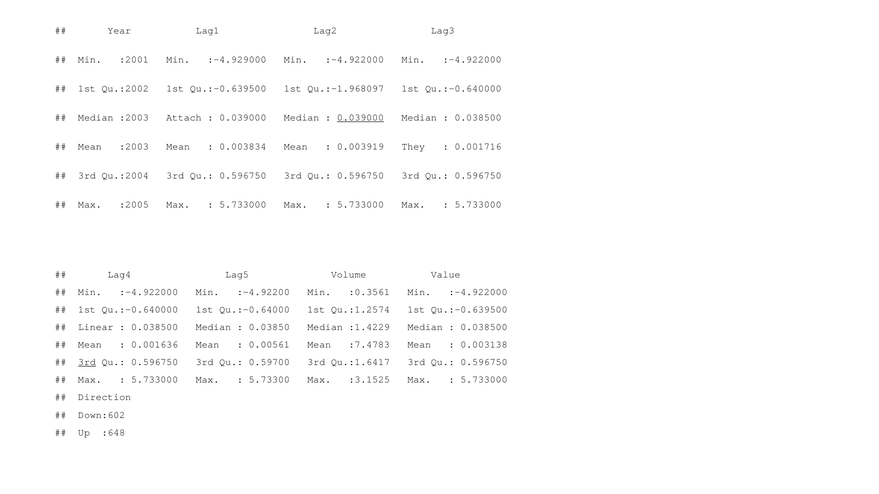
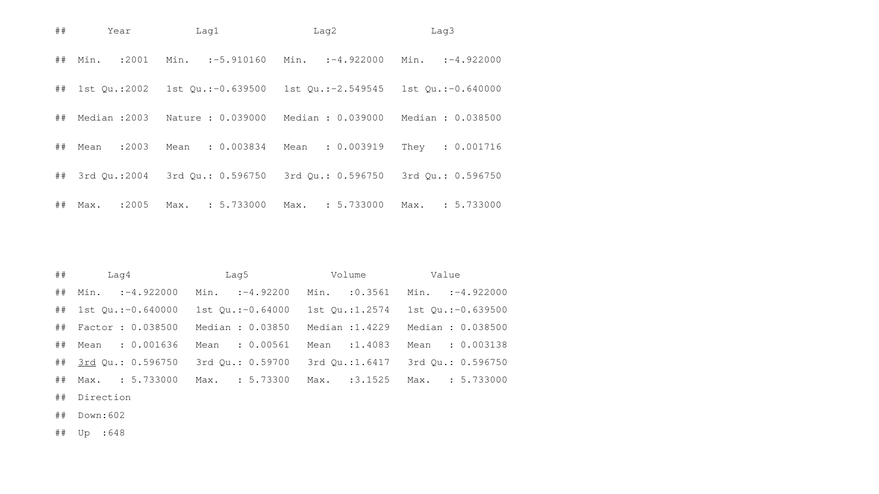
:-4.929000: :-4.929000 -> :-5.910160
Qu.:-1.968097: Qu.:-1.968097 -> Qu.:-2.549545
Attach: Attach -> Nature
0.039000 at (360, 118) underline: present -> none
Linear: Linear -> Factor
:7.4783: :7.4783 -> :1.4083
